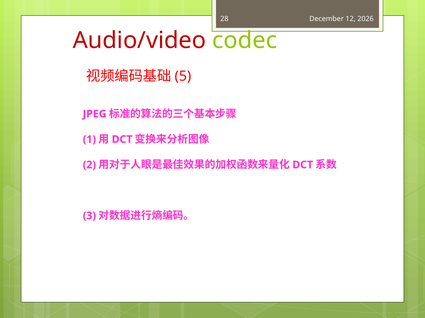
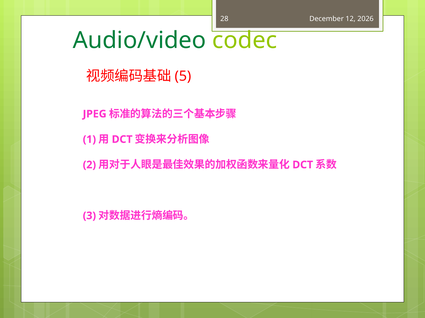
Audio/video colour: red -> green
